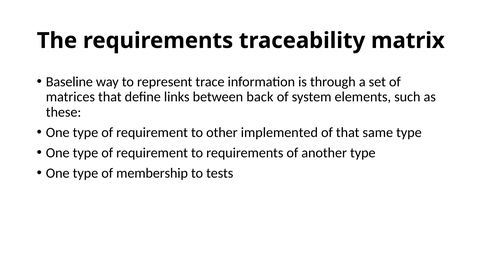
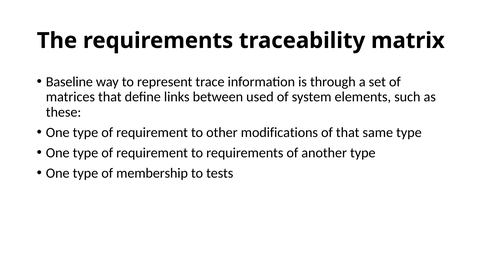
back: back -> used
implemented: implemented -> modifications
